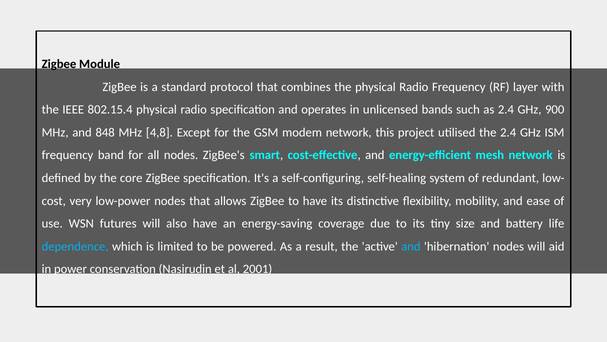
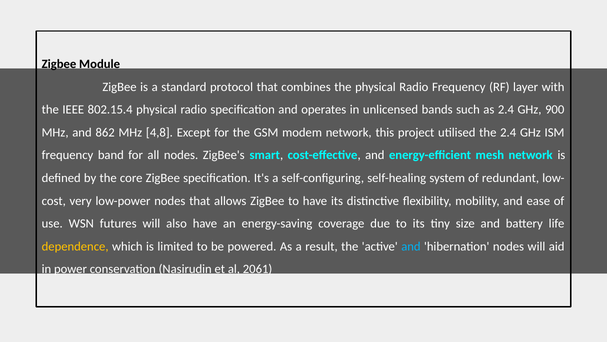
848: 848 -> 862
dependence colour: light blue -> yellow
2001: 2001 -> 2061
